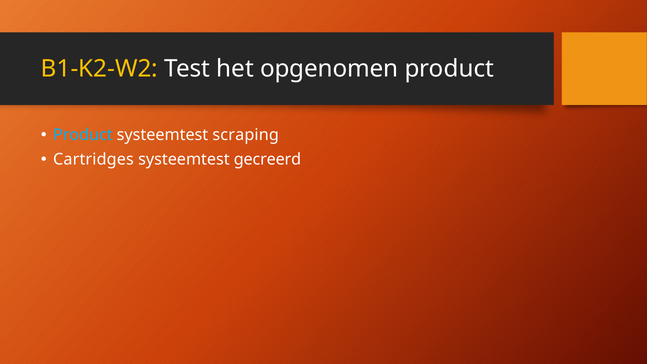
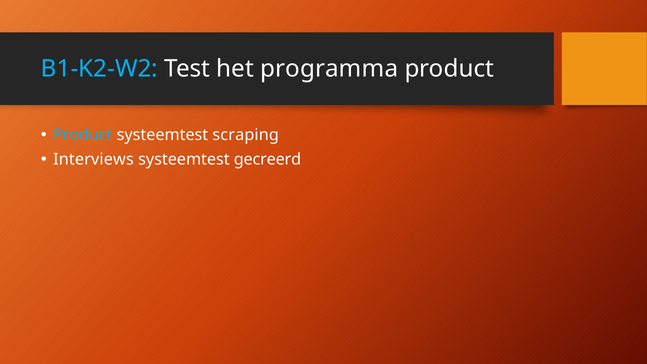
B1-K2-W2 colour: yellow -> light blue
opgenomen: opgenomen -> programma
Cartridges: Cartridges -> Interviews
